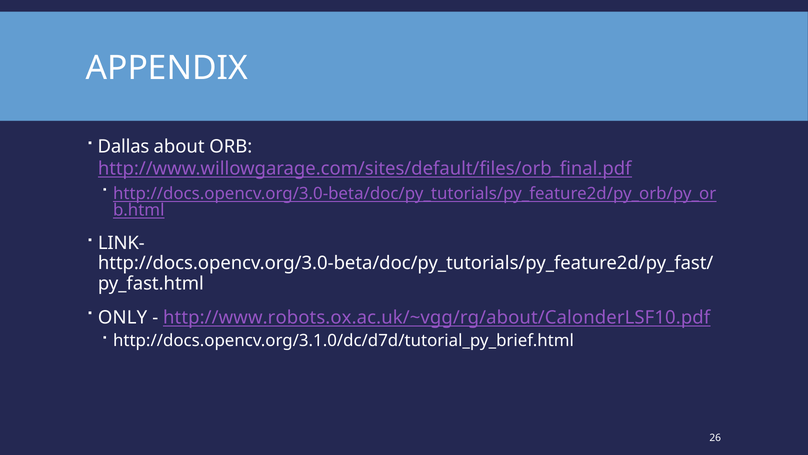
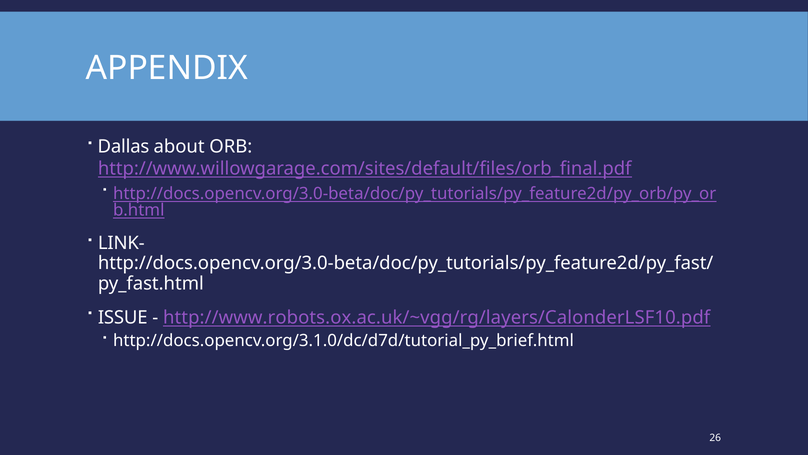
ONLY: ONLY -> ISSUE
http://www.robots.ox.ac.uk/~vgg/rg/about/CalonderLSF10.pdf: http://www.robots.ox.ac.uk/~vgg/rg/about/CalonderLSF10.pdf -> http://www.robots.ox.ac.uk/~vgg/rg/layers/CalonderLSF10.pdf
